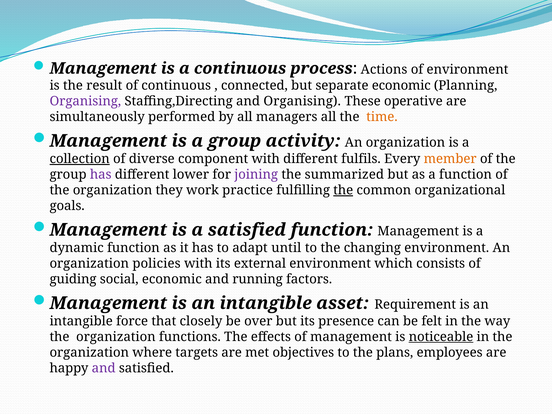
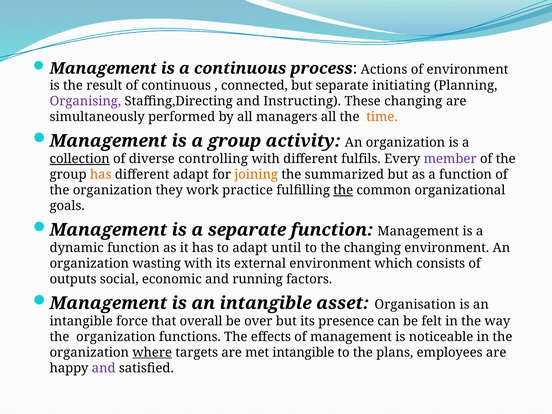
separate economic: economic -> initiating
and Organising: Organising -> Instructing
These operative: operative -> changing
component: component -> controlling
member colour: orange -> purple
has at (101, 175) colour: purple -> orange
different lower: lower -> adapt
joining colour: purple -> orange
a satisfied: satisfied -> separate
policies: policies -> wasting
guiding: guiding -> outputs
Requirement: Requirement -> Organisation
closely: closely -> overall
noticeable underline: present -> none
where underline: none -> present
met objectives: objectives -> intangible
